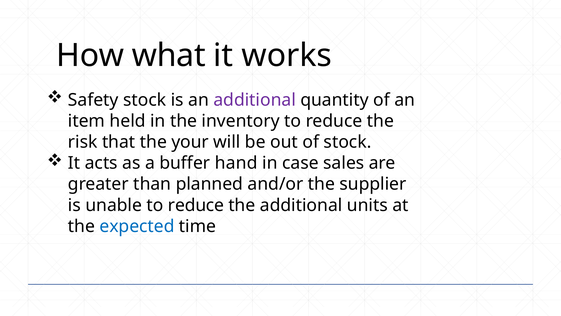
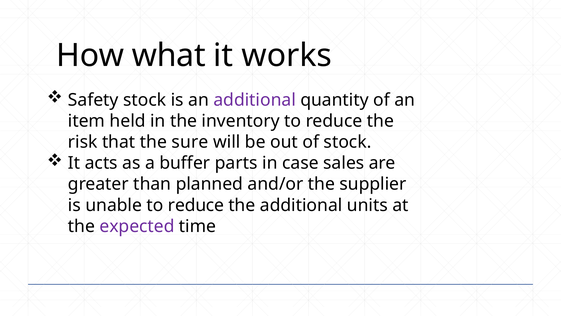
your: your -> sure
hand: hand -> parts
expected colour: blue -> purple
